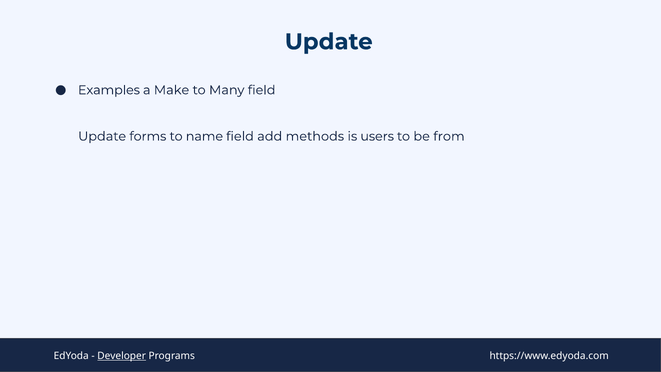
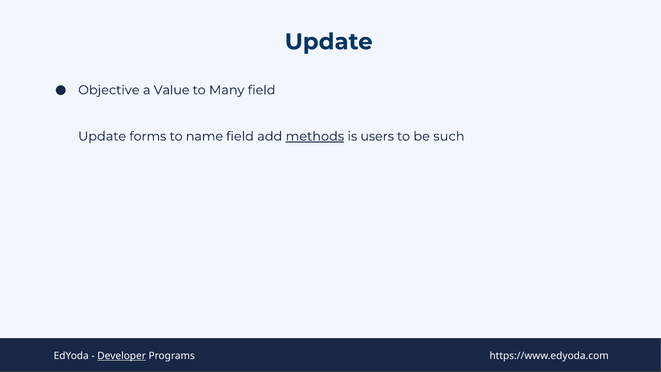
Examples: Examples -> Objective
Make: Make -> Value
methods underline: none -> present
from: from -> such
